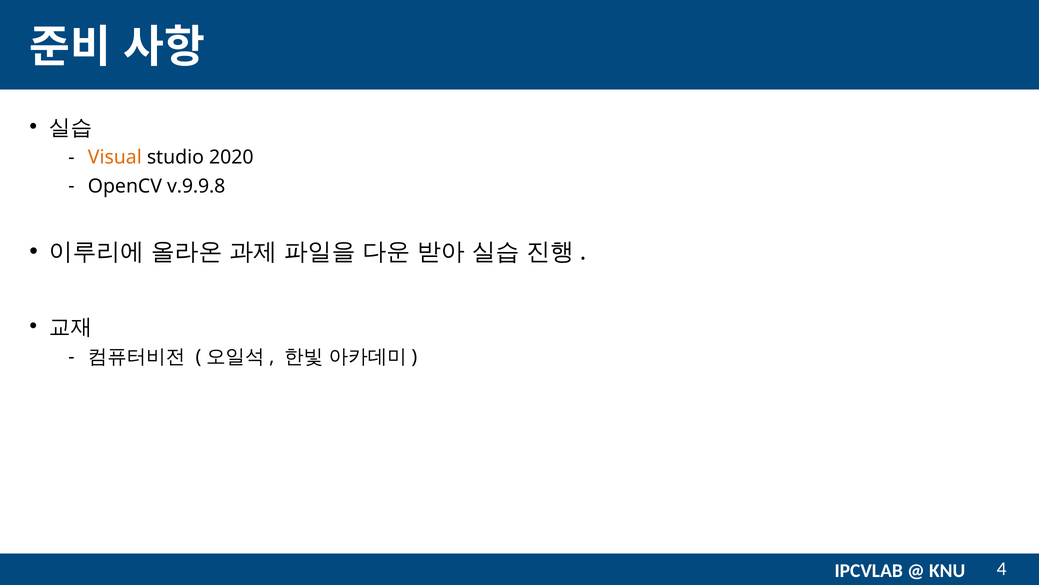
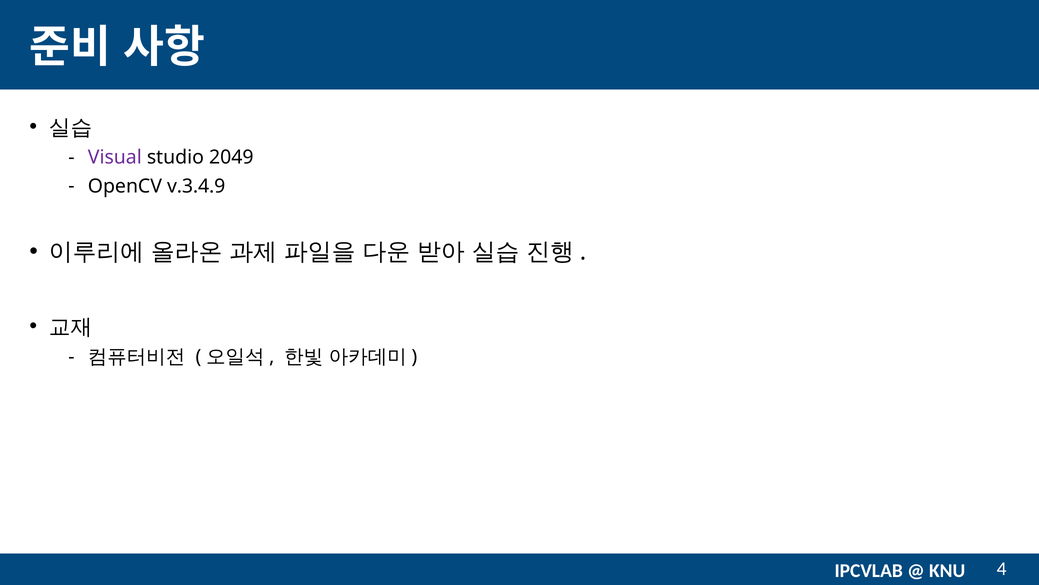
Visual colour: orange -> purple
2020: 2020 -> 2049
v.9.9.8: v.9.9.8 -> v.3.4.9
